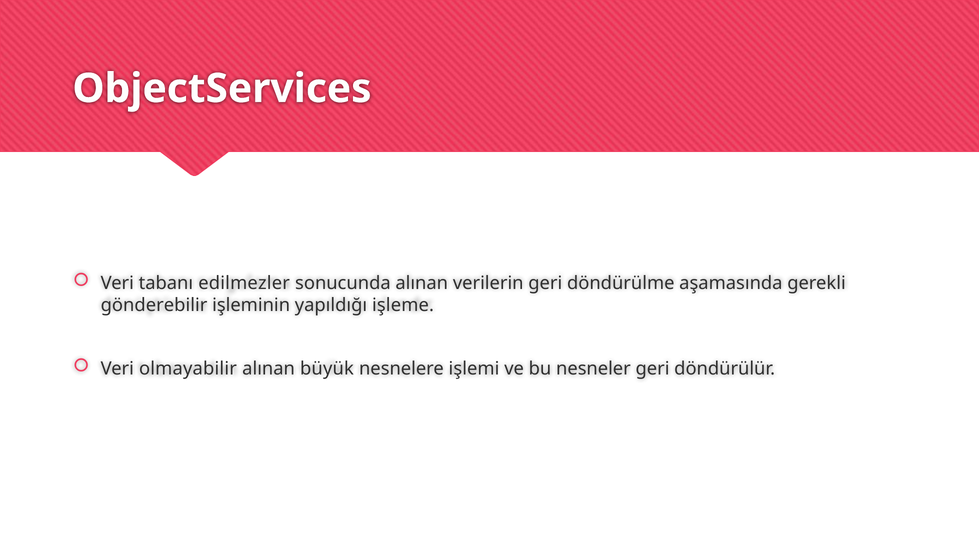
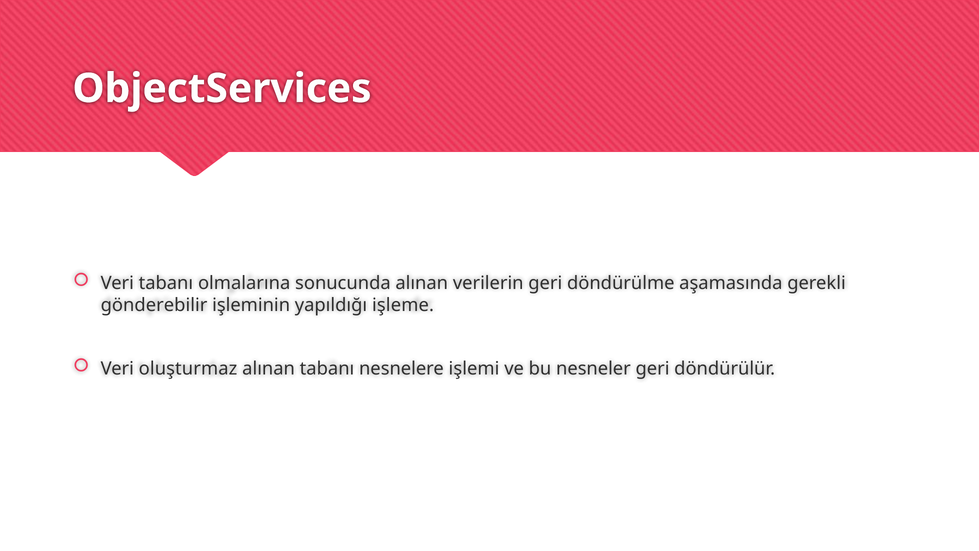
edilmezler: edilmezler -> olmalarına
olmayabilir: olmayabilir -> oluşturmaz
alınan büyük: büyük -> tabanı
